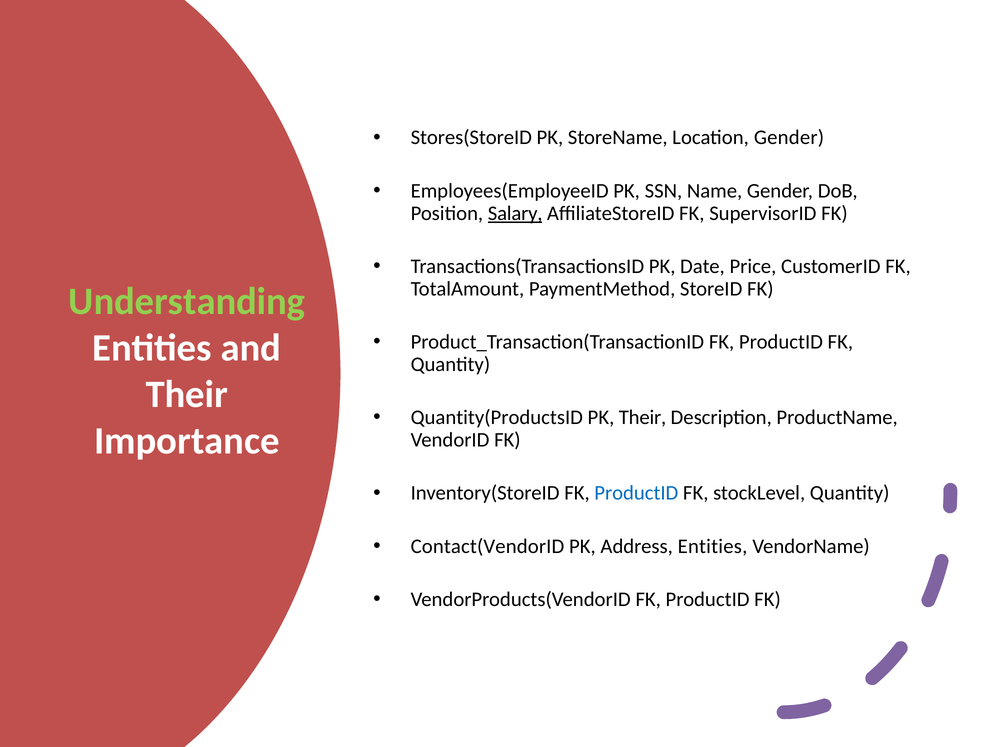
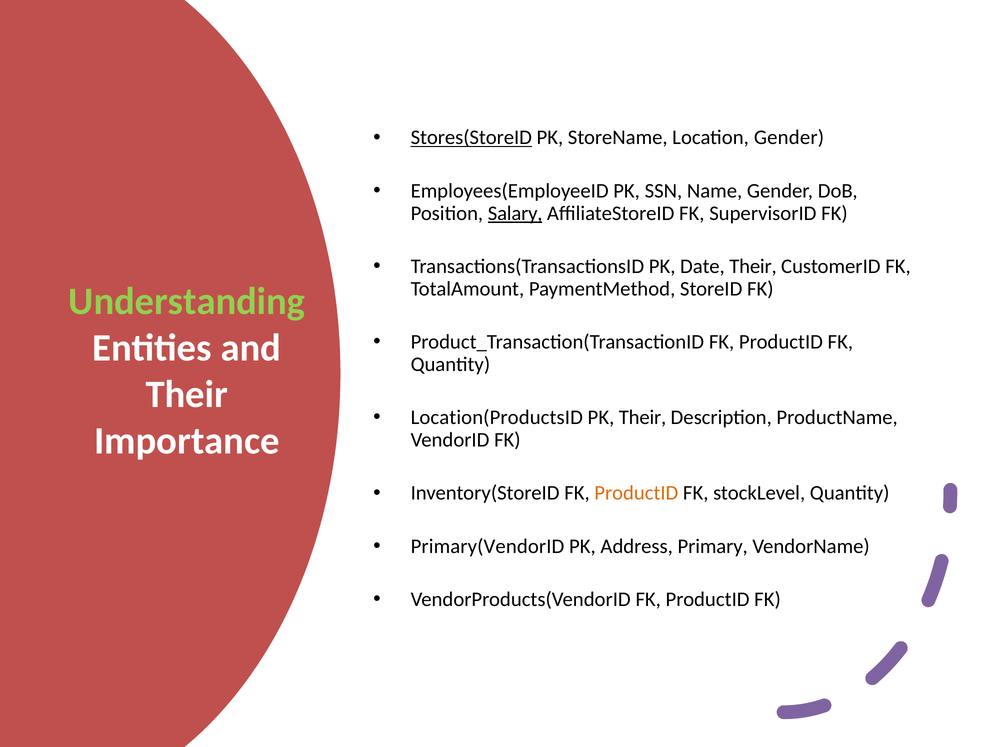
Stores(StoreID underline: none -> present
Date Price: Price -> Their
Quantity(ProductsID: Quantity(ProductsID -> Location(ProductsID
ProductID at (636, 493) colour: blue -> orange
Contact(VendorID: Contact(VendorID -> Primary(VendorID
Address Entities: Entities -> Primary
